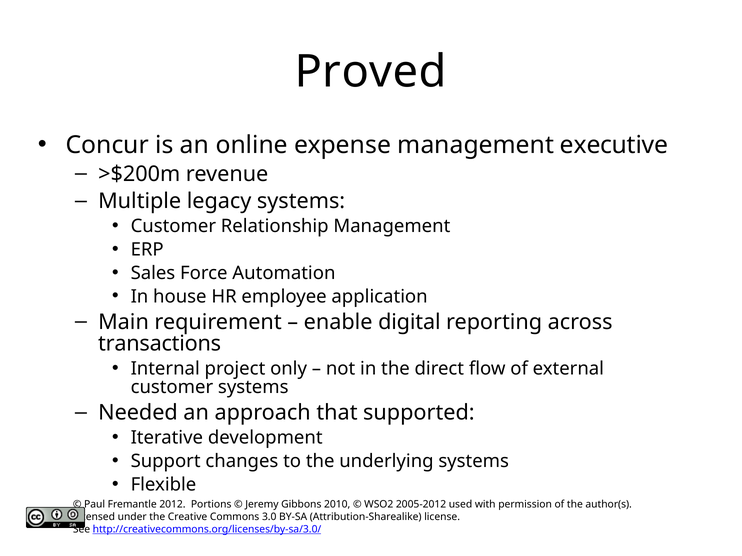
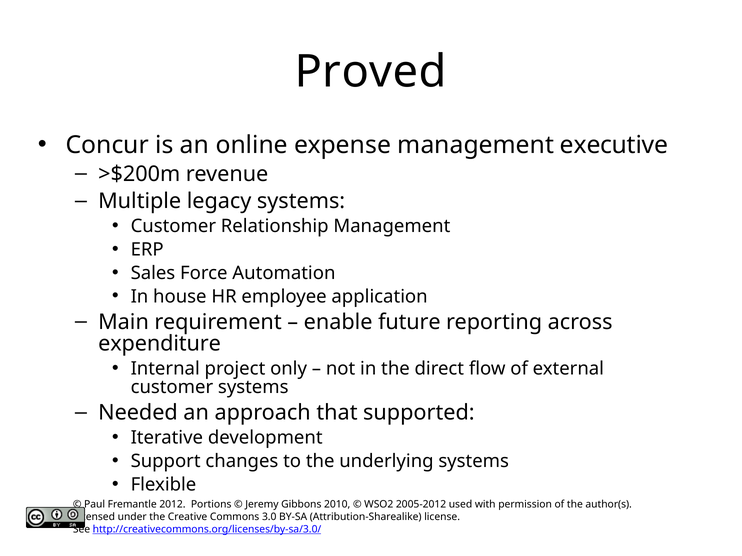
digital: digital -> future
transactions: transactions -> expenditure
